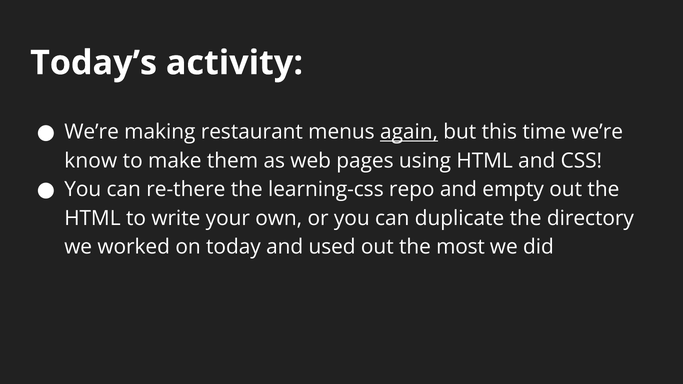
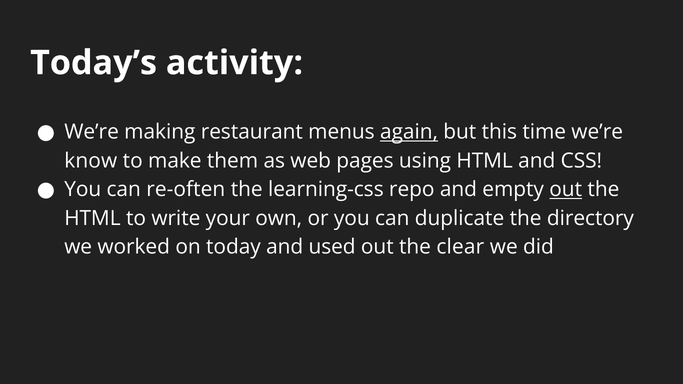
re-there: re-there -> re-often
out at (566, 190) underline: none -> present
most: most -> clear
